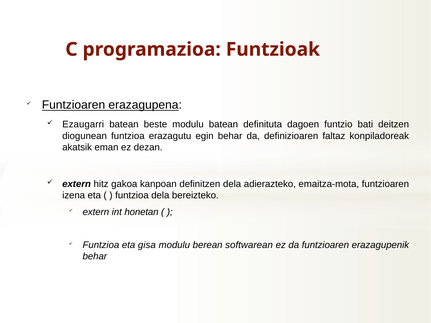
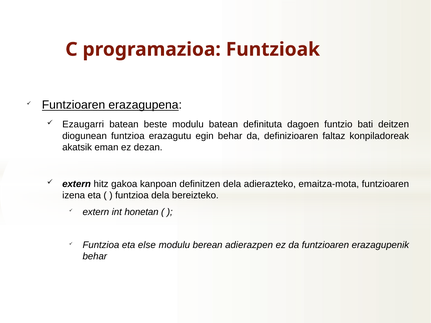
gisa: gisa -> else
softwarean: softwarean -> adierazpen
